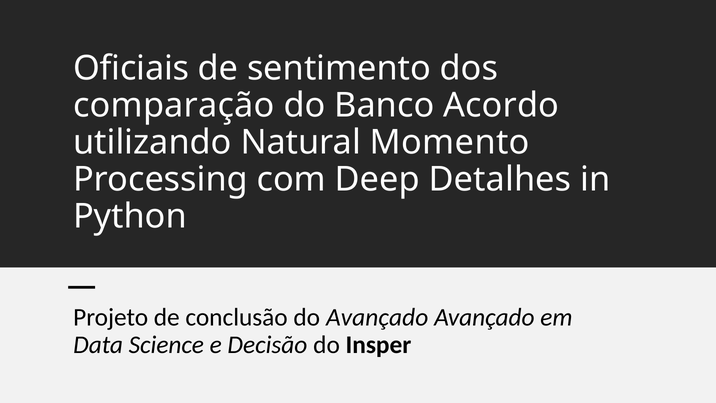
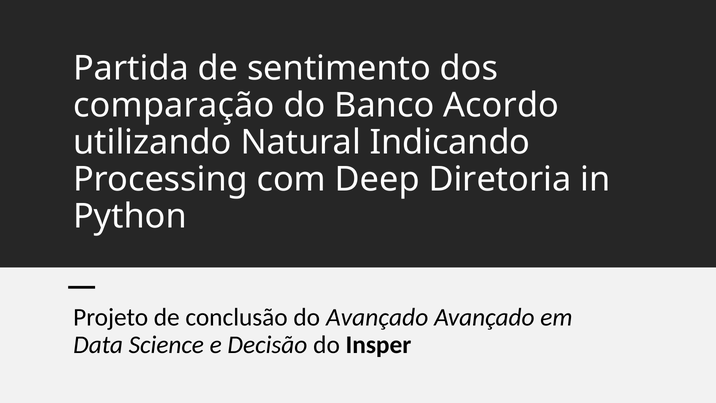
Oficiais: Oficiais -> Partida
Momento: Momento -> Indicando
Detalhes: Detalhes -> Diretoria
